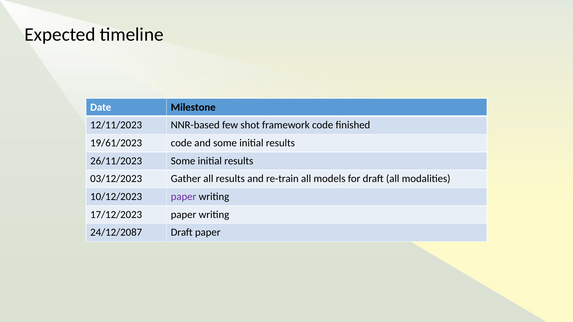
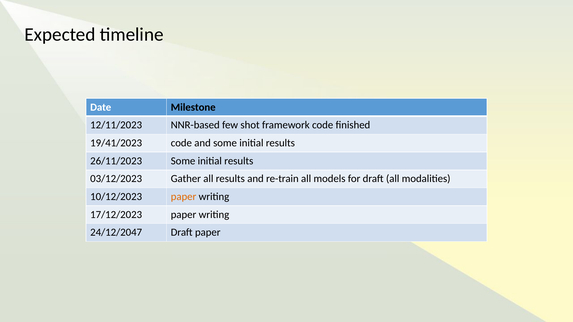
19/61/2023: 19/61/2023 -> 19/41/2023
paper at (184, 197) colour: purple -> orange
24/12/2087: 24/12/2087 -> 24/12/2047
